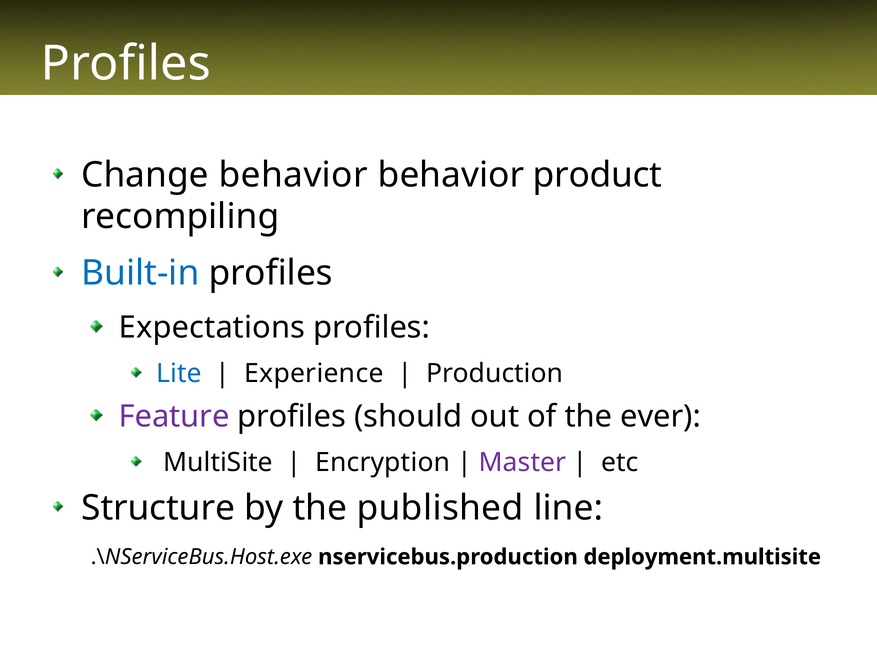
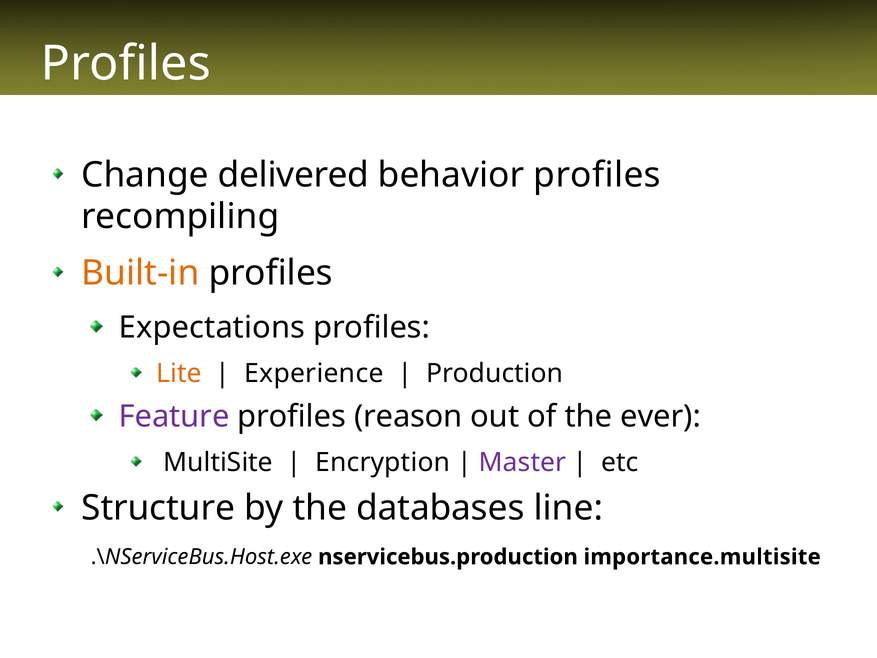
Change behavior: behavior -> delivered
behavior product: product -> profiles
Built-in colour: blue -> orange
Lite colour: blue -> orange
should: should -> reason
published: published -> databases
deployment.multisite: deployment.multisite -> importance.multisite
